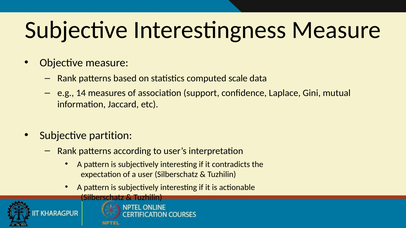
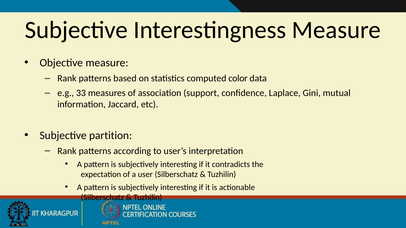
scale: scale -> color
14: 14 -> 33
